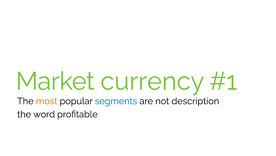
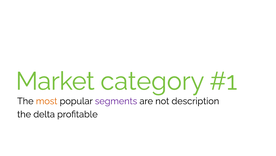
currency: currency -> category
segments colour: blue -> purple
word: word -> delta
